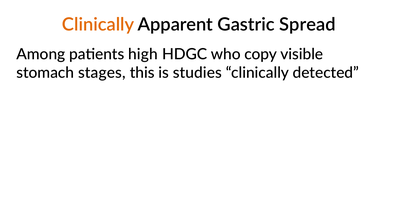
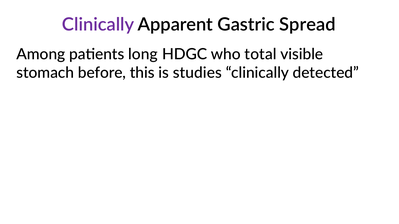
Clinically at (98, 25) colour: orange -> purple
high: high -> long
copy: copy -> total
stages: stages -> before
